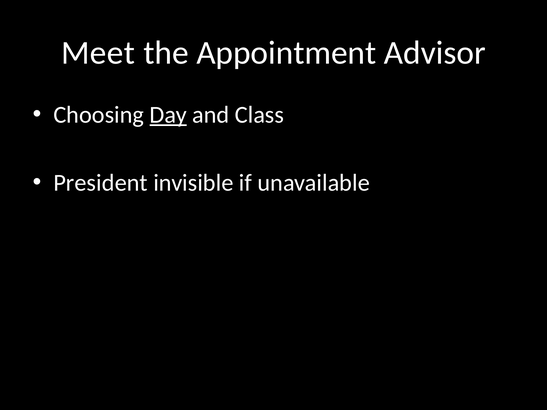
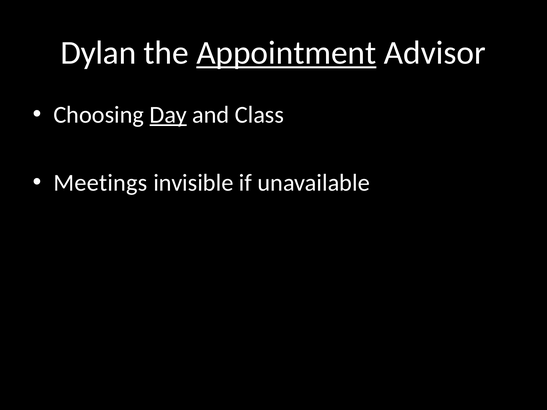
Meet: Meet -> Dylan
Appointment underline: none -> present
President: President -> Meetings
